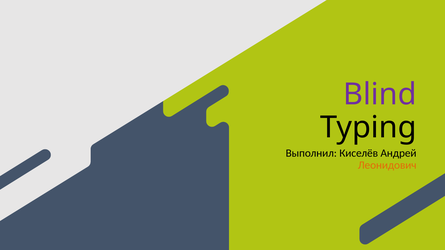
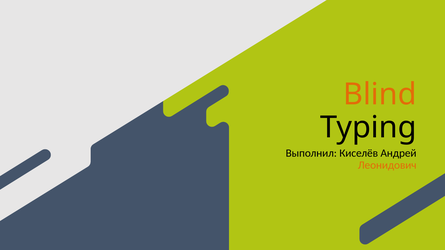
Blind colour: purple -> orange
